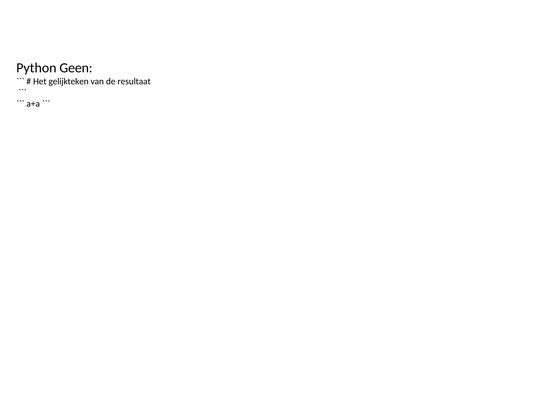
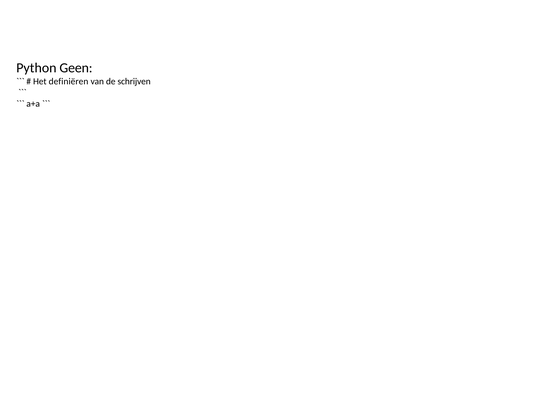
gelijkteken: gelijkteken -> definiëren
resultaat: resultaat -> schrijven
